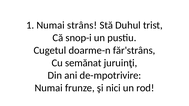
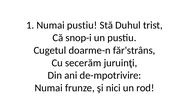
Numai strâns: strâns -> pustiu
semănat: semănat -> secerăm
